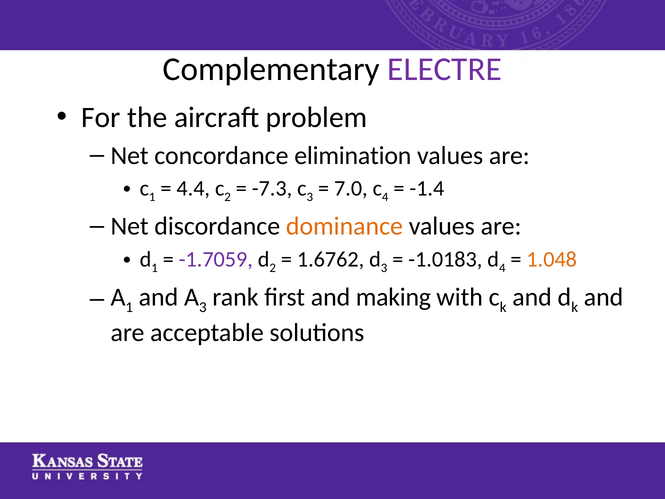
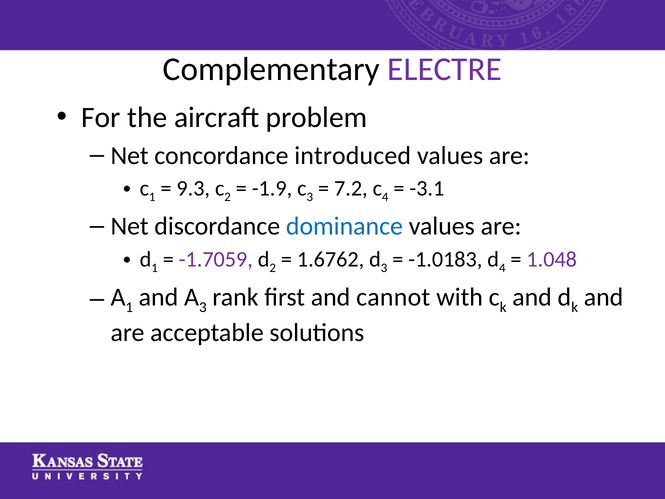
elimination: elimination -> introduced
4.4: 4.4 -> 9.3
-7.3: -7.3 -> -1.9
7.0: 7.0 -> 7.2
-1.4: -1.4 -> -3.1
dominance colour: orange -> blue
1.048 colour: orange -> purple
making: making -> cannot
